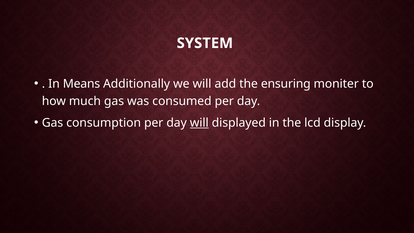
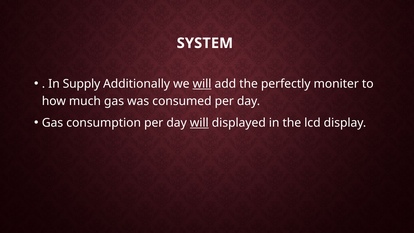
Means: Means -> Supply
will at (202, 84) underline: none -> present
ensuring: ensuring -> perfectly
